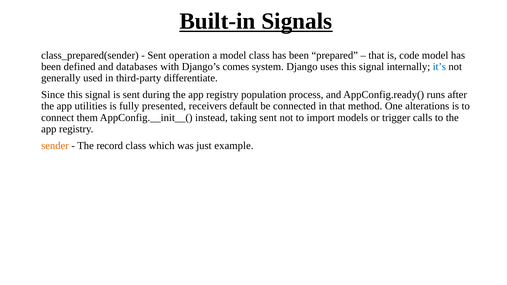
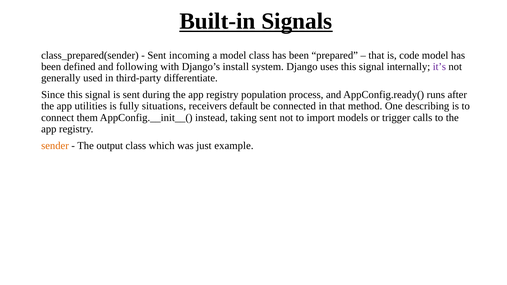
operation: operation -> incoming
databases: databases -> following
comes: comes -> install
it’s colour: blue -> purple
presented: presented -> situations
alterations: alterations -> describing
record: record -> output
